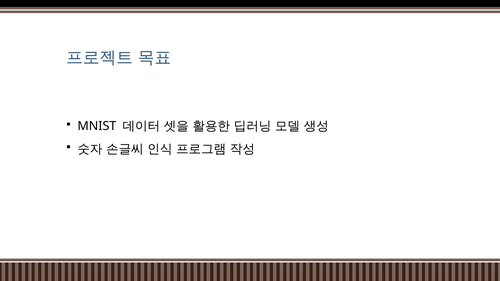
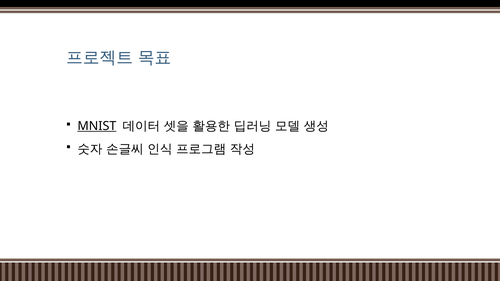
MNIST underline: none -> present
